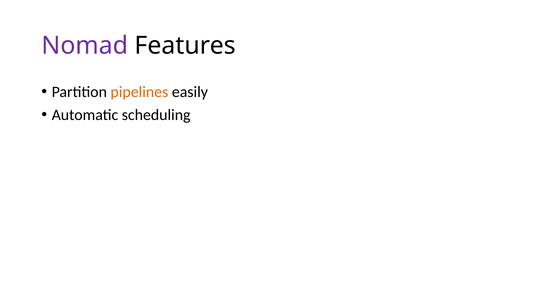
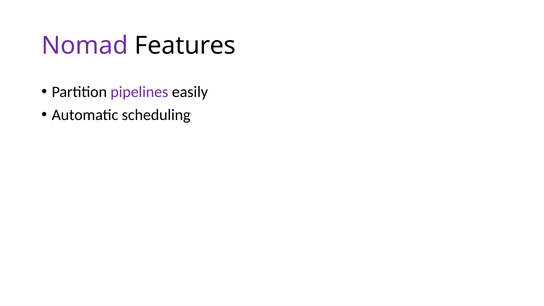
pipelines colour: orange -> purple
